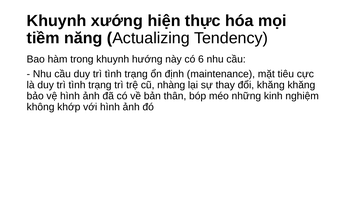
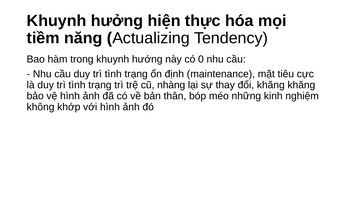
xướng: xướng -> hưởng
6: 6 -> 0
